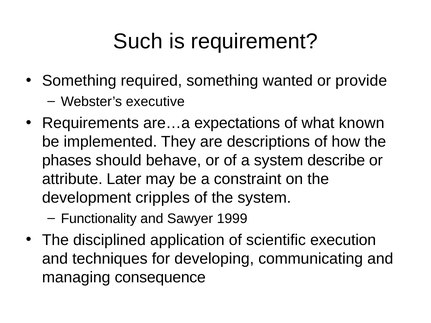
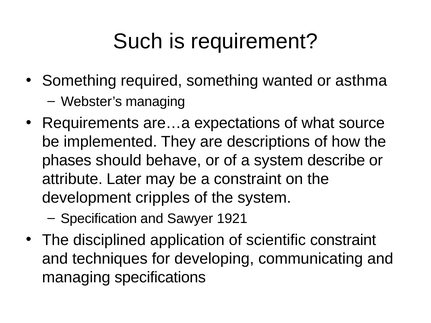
provide: provide -> asthma
Webster’s executive: executive -> managing
known: known -> source
Functionality: Functionality -> Specification
1999: 1999 -> 1921
scientific execution: execution -> constraint
consequence: consequence -> specifications
